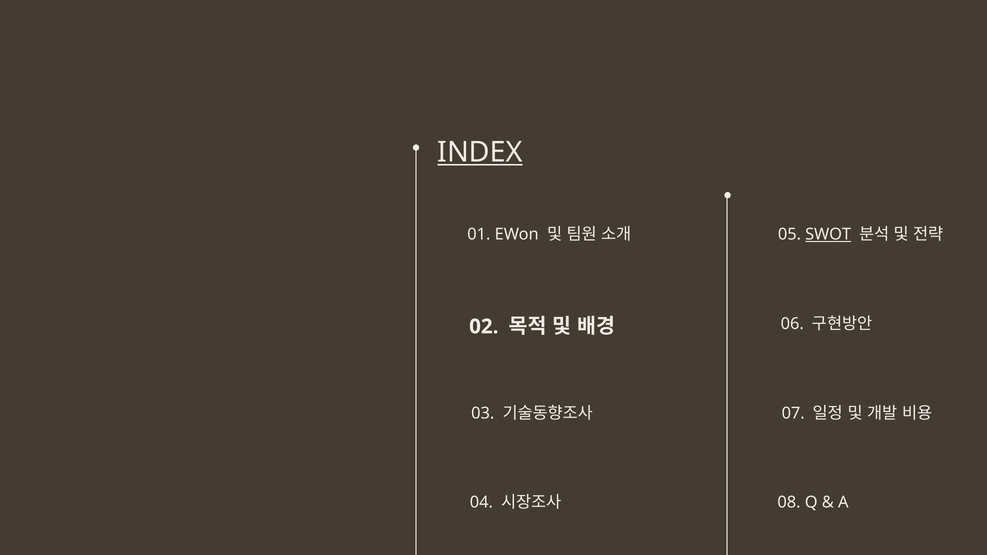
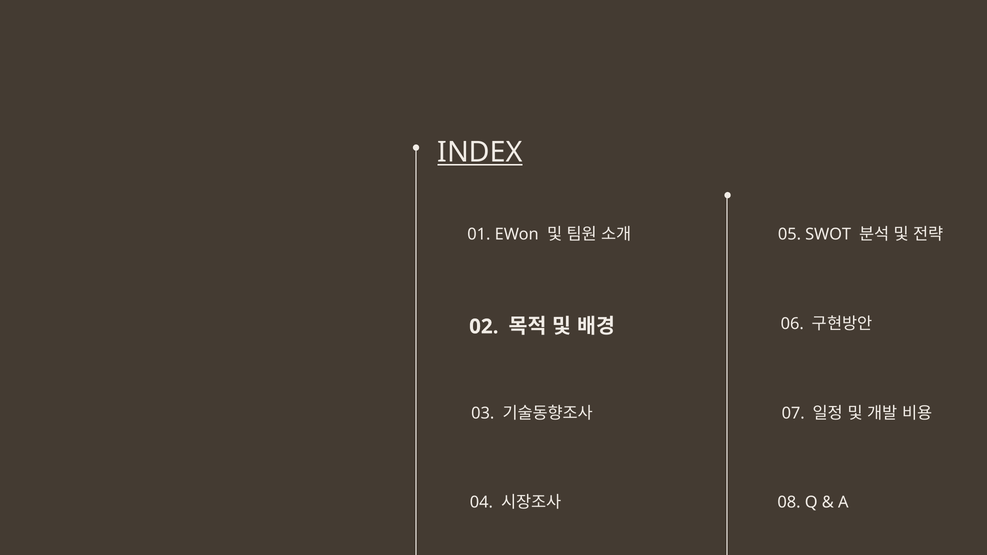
SWOT underline: present -> none
